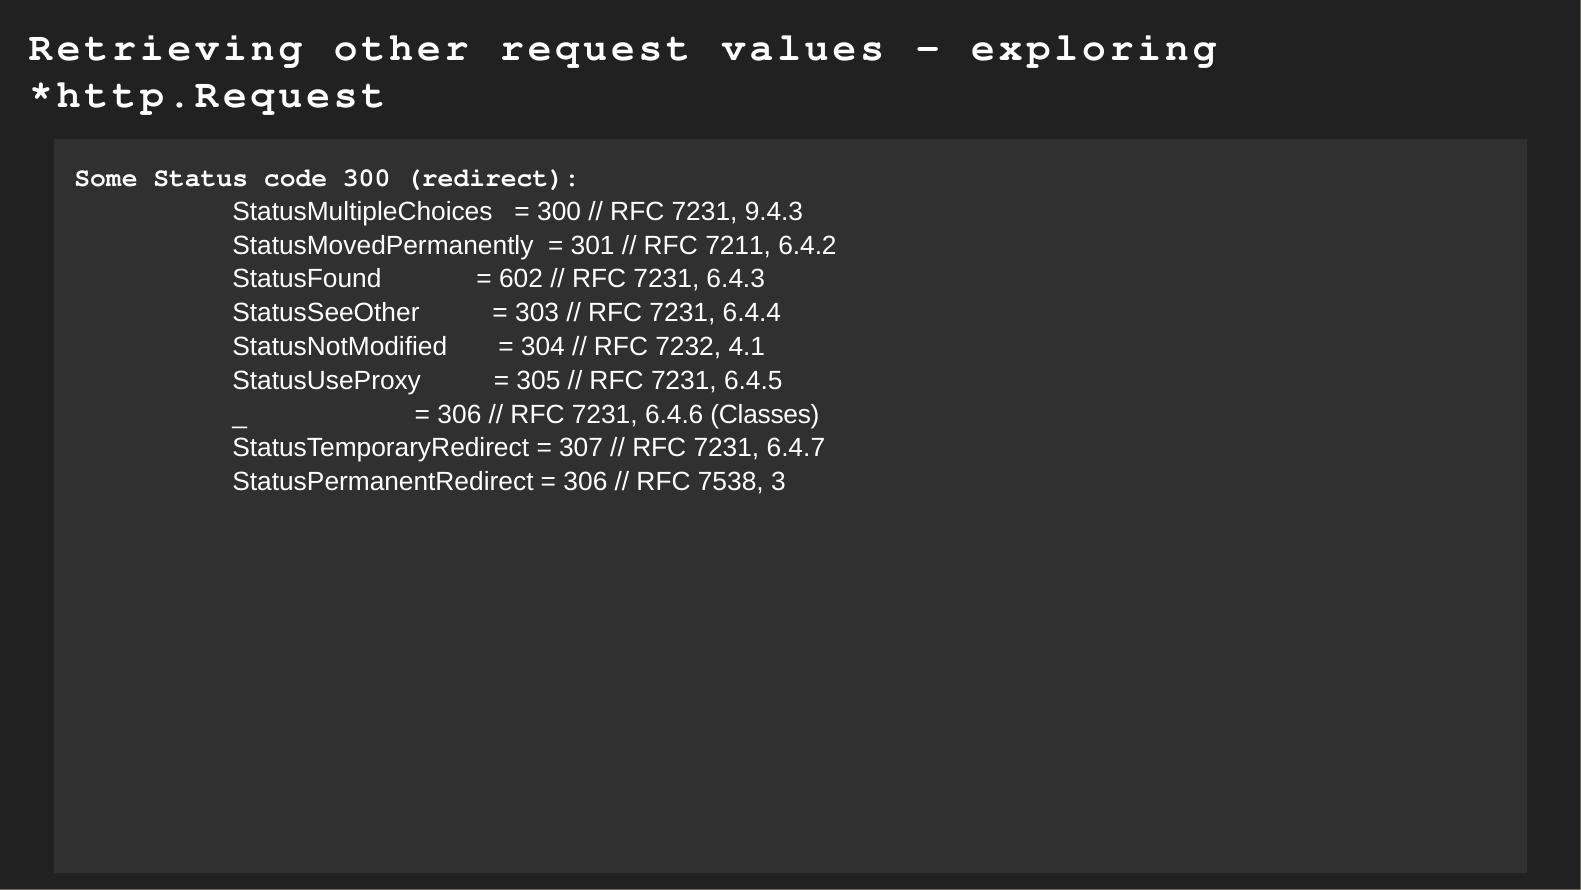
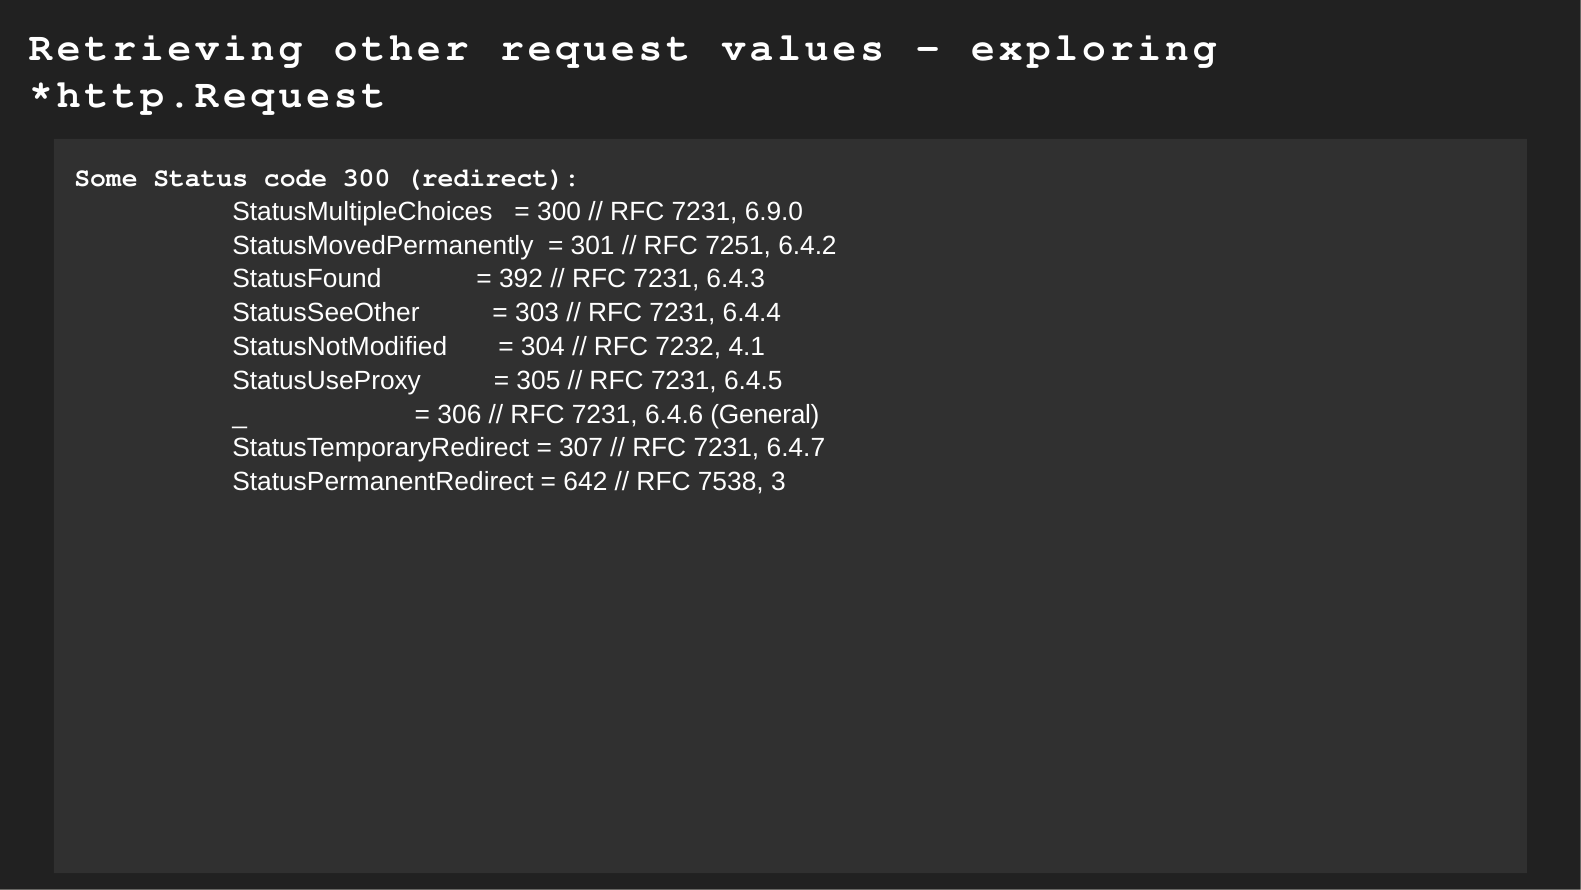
9.4.3: 9.4.3 -> 6.9.0
7211: 7211 -> 7251
602: 602 -> 392
Classes: Classes -> General
306 at (585, 482): 306 -> 642
